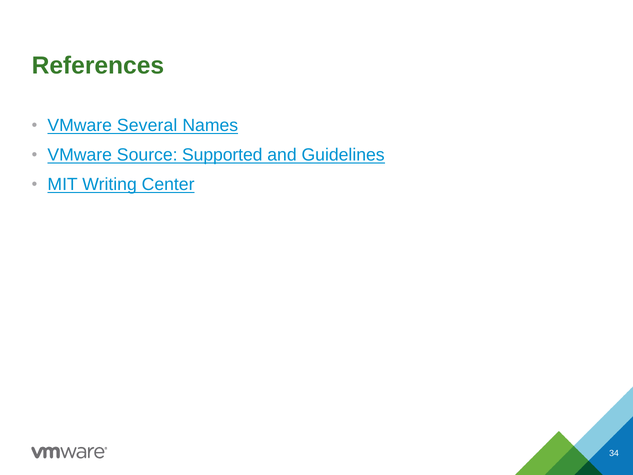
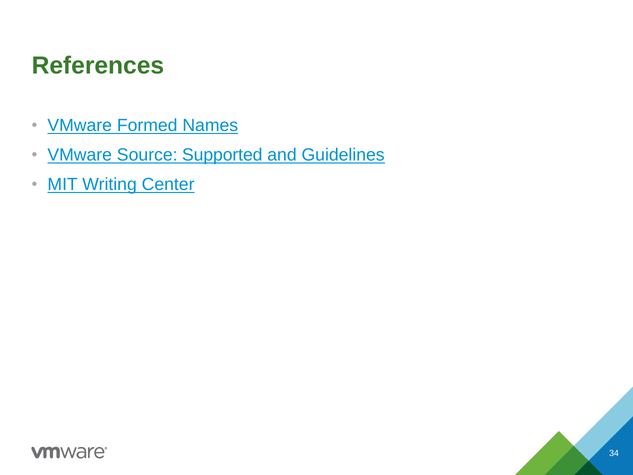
Several: Several -> Formed
